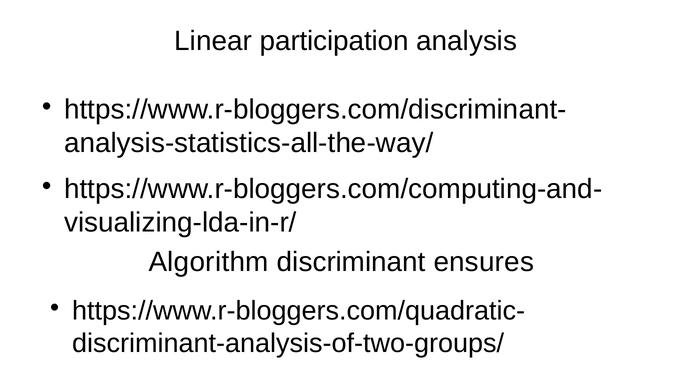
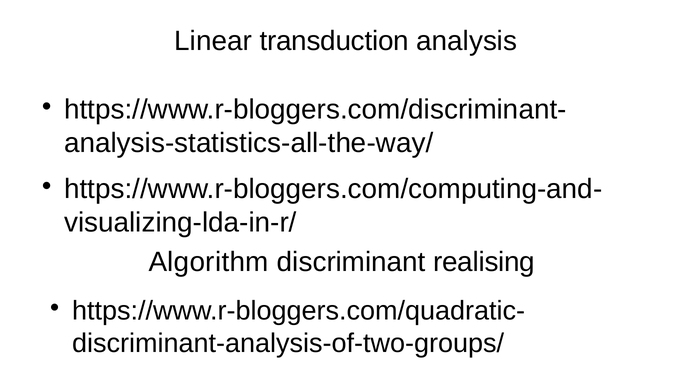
participation: participation -> transduction
ensures: ensures -> realising
